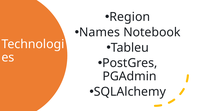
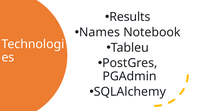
Region: Region -> Results
